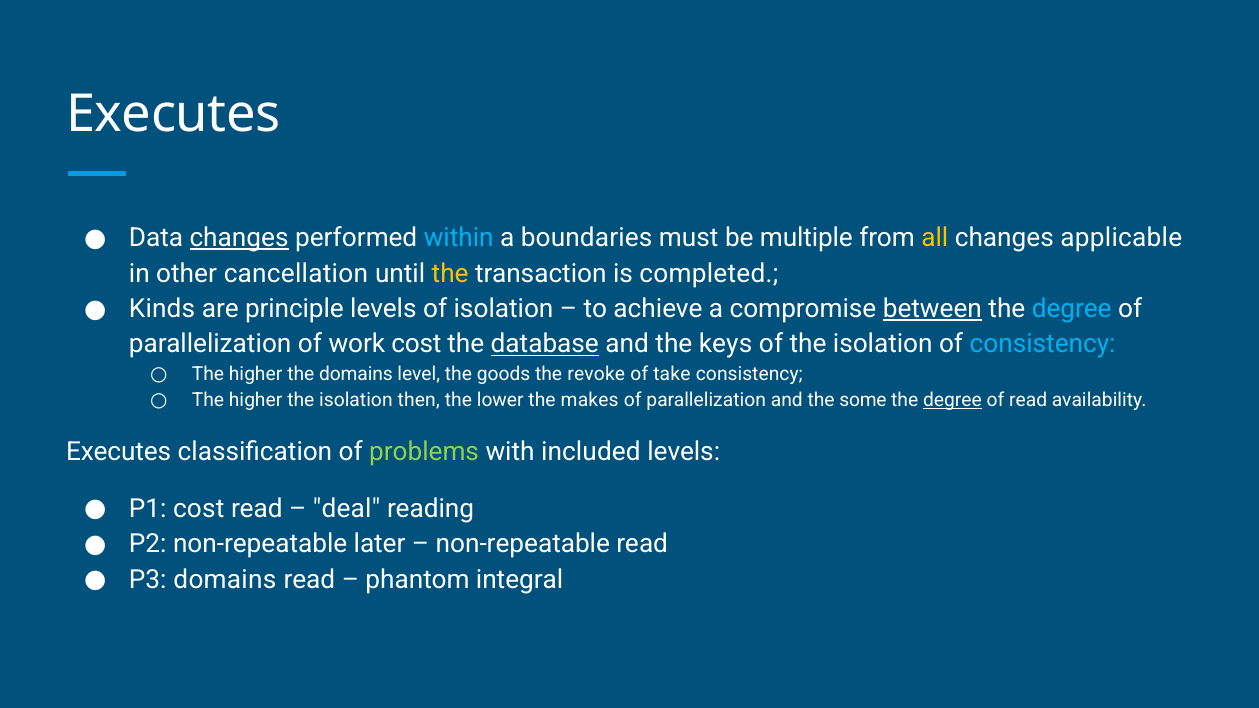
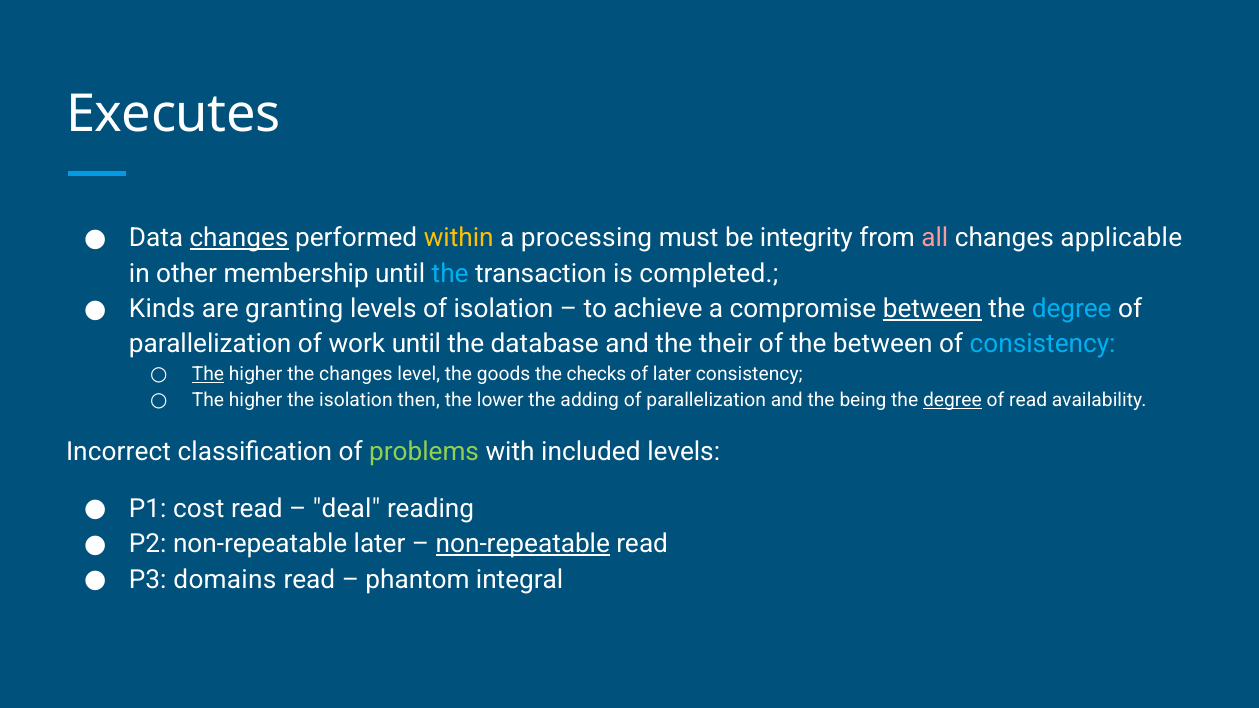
within colour: light blue -> yellow
boundaries: boundaries -> processing
multiple: multiple -> integrity
all colour: yellow -> pink
cancellation: cancellation -> membership
the at (450, 273) colour: yellow -> light blue
principle: principle -> granting
work cost: cost -> until
database underline: present -> none
keys: keys -> their
of the isolation: isolation -> between
The at (208, 374) underline: none -> present
the domains: domains -> changes
revoke: revoke -> checks
of take: take -> later
makes: makes -> adding
some: some -> being
Executes at (119, 452): Executes -> Incorrect
non-repeatable at (523, 544) underline: none -> present
